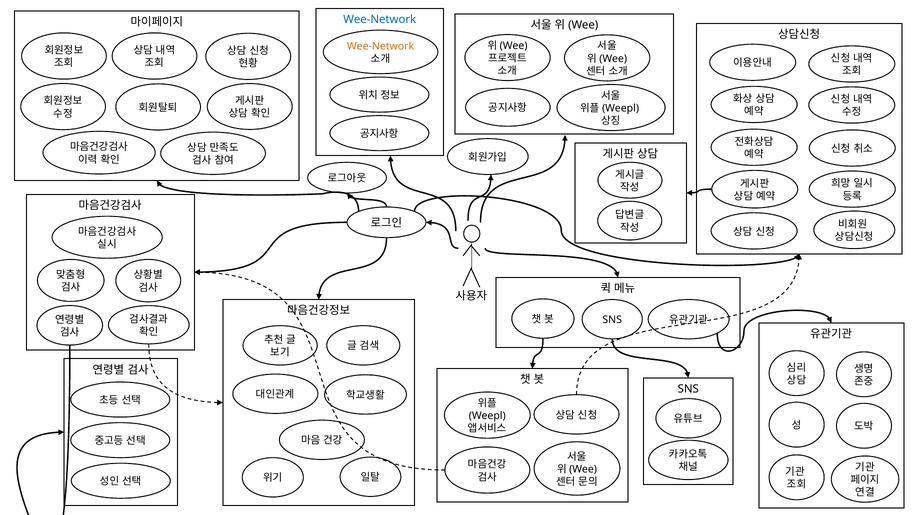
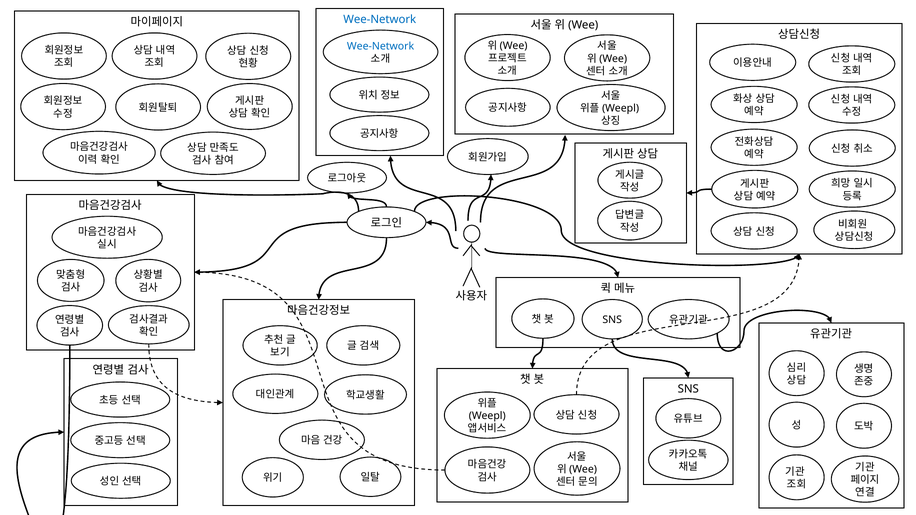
Wee-Network at (381, 46) colour: orange -> blue
